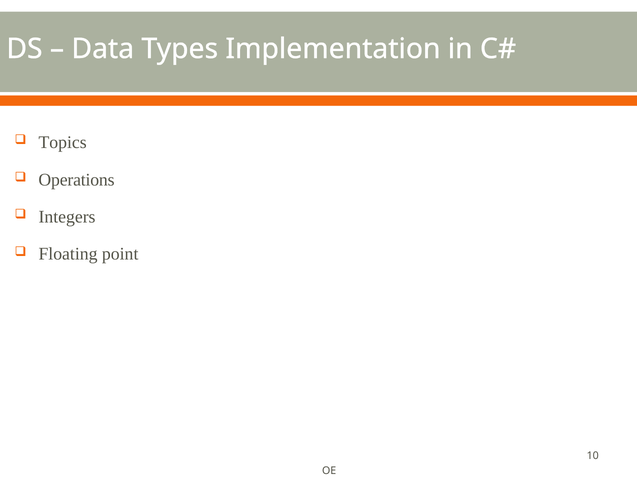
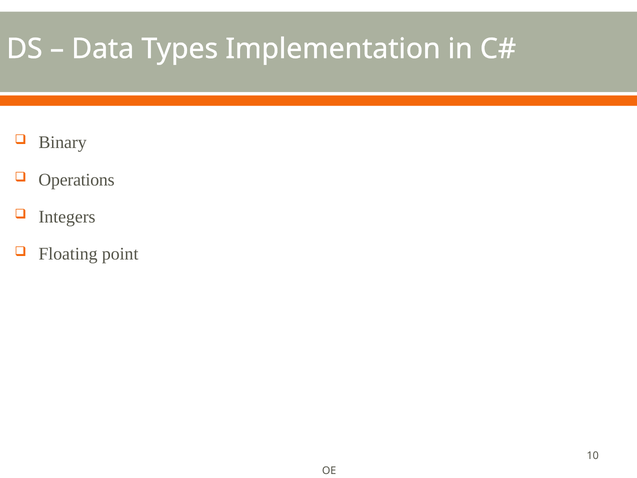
Topics: Topics -> Binary
